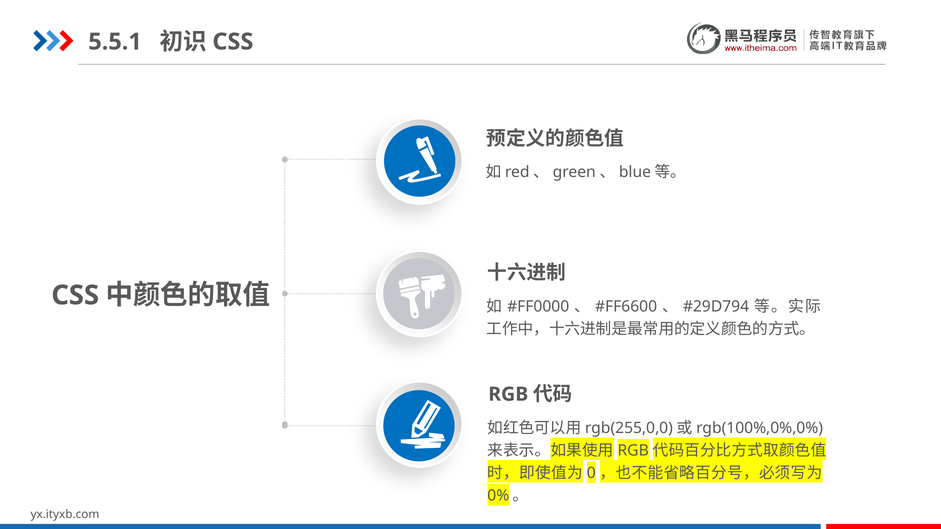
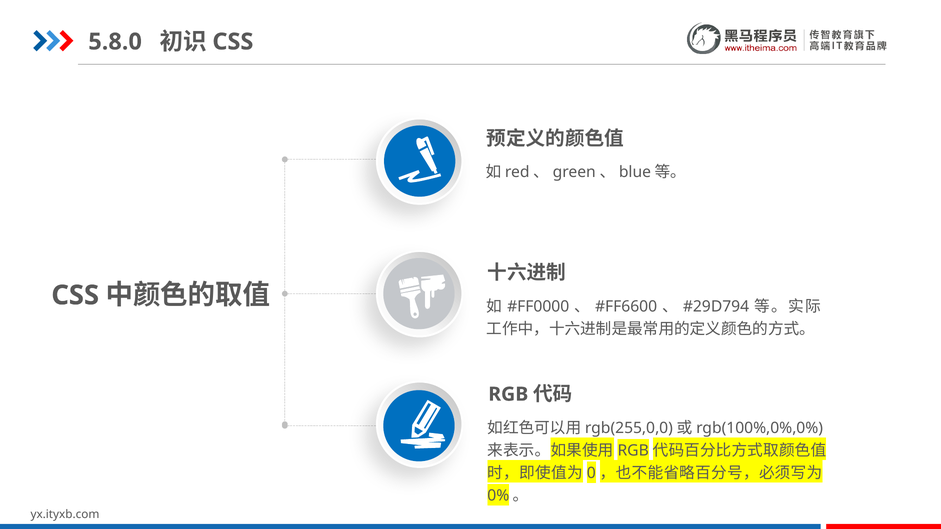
5.5.1: 5.5.1 -> 5.8.0
